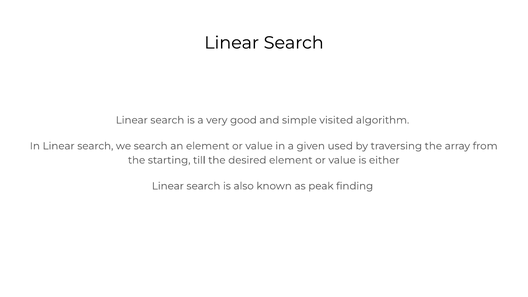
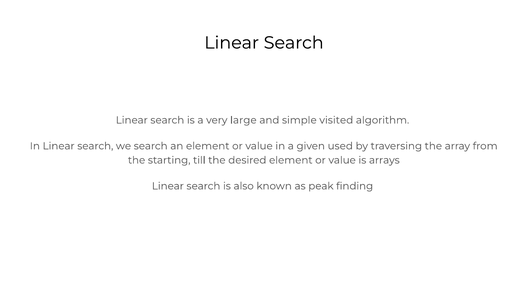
good: good -> large
either: either -> arrays
